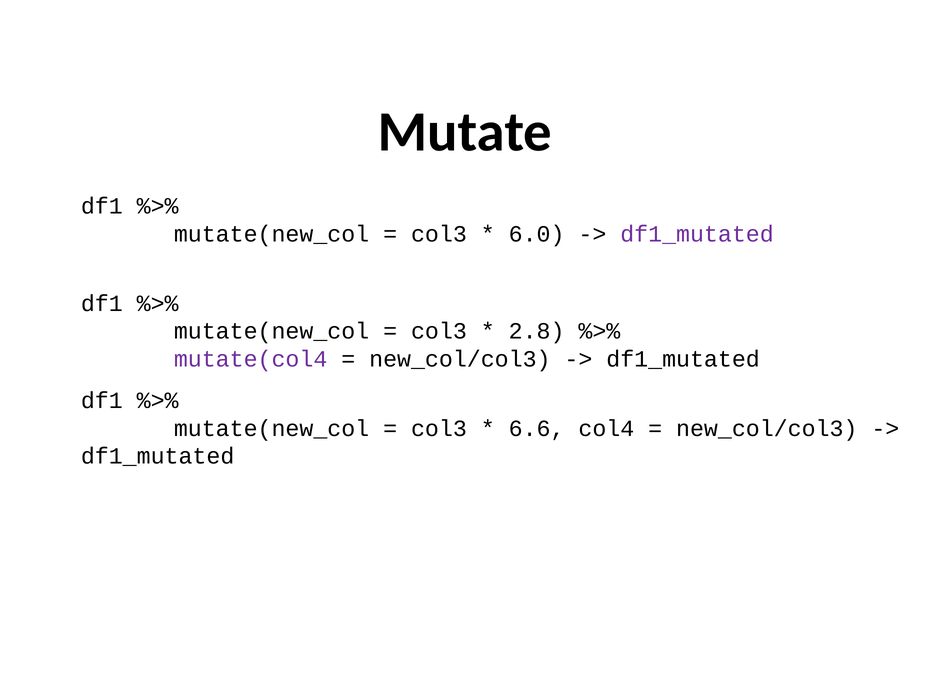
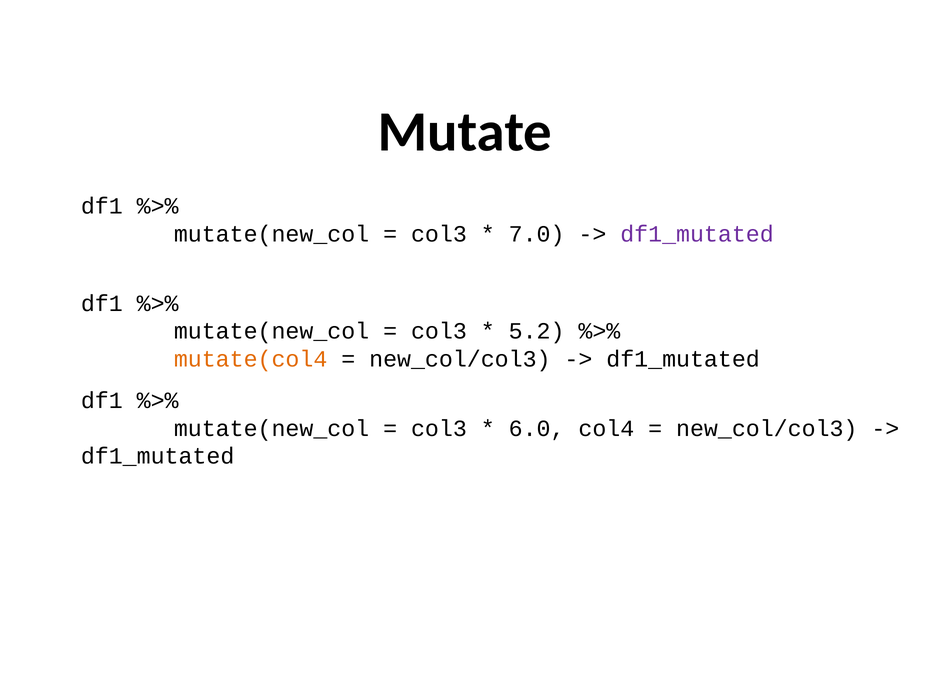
6.0: 6.0 -> 7.0
2.8: 2.8 -> 5.2
mutate(col4 colour: purple -> orange
6.6: 6.6 -> 6.0
